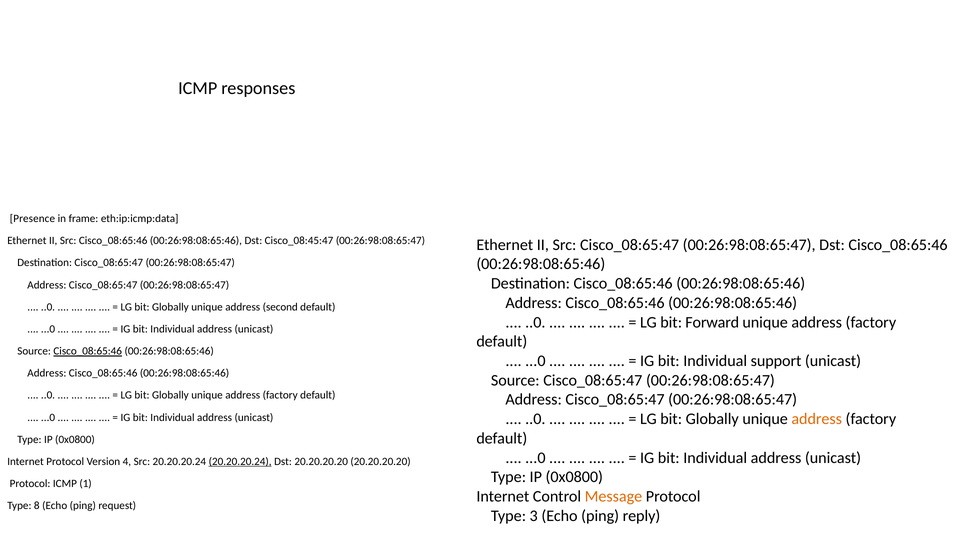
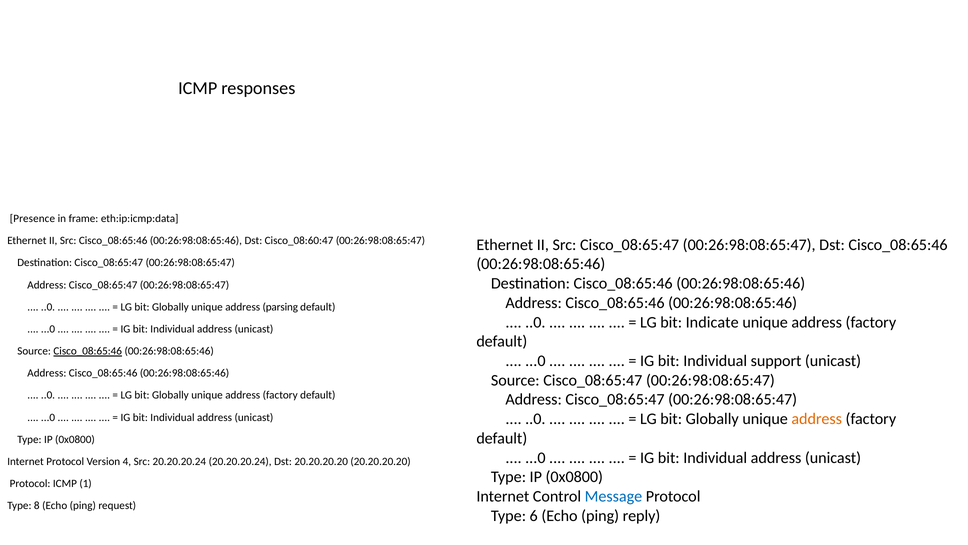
Cisco_08:45:47: Cisco_08:45:47 -> Cisco_08:60:47
second: second -> parsing
Forward: Forward -> Indicate
20.20.20.24 at (240, 461) underline: present -> none
Message colour: orange -> blue
3: 3 -> 6
